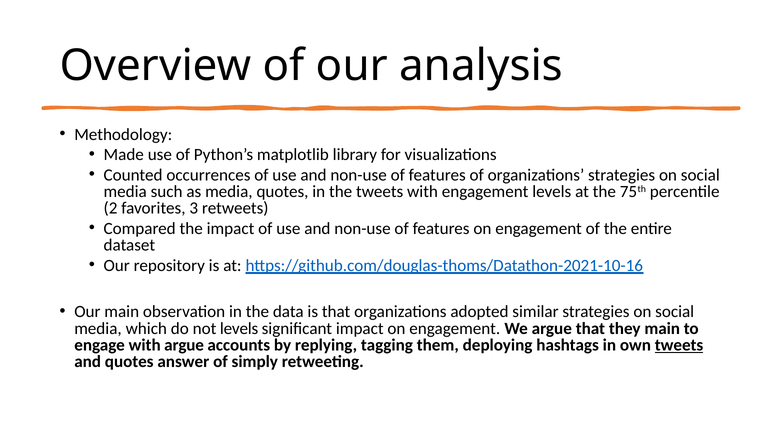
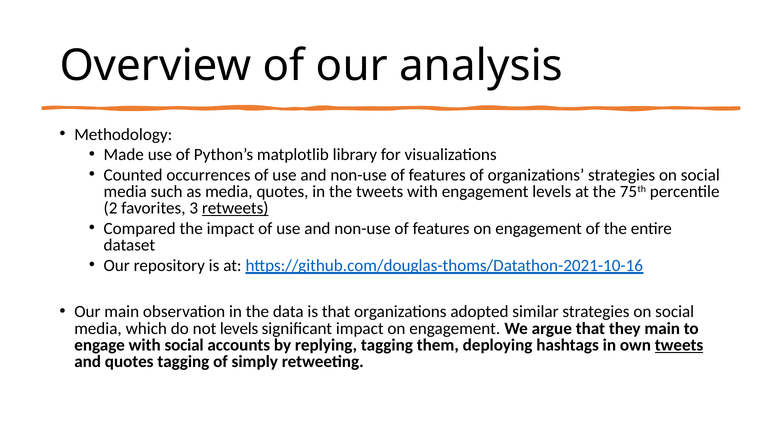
retweets underline: none -> present
with argue: argue -> social
quotes answer: answer -> tagging
